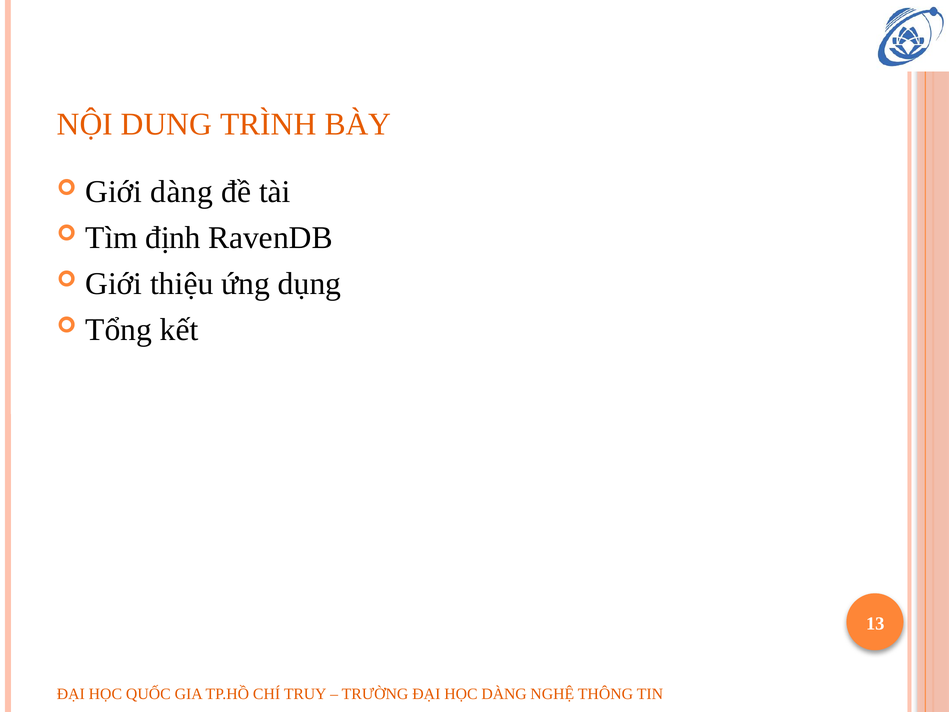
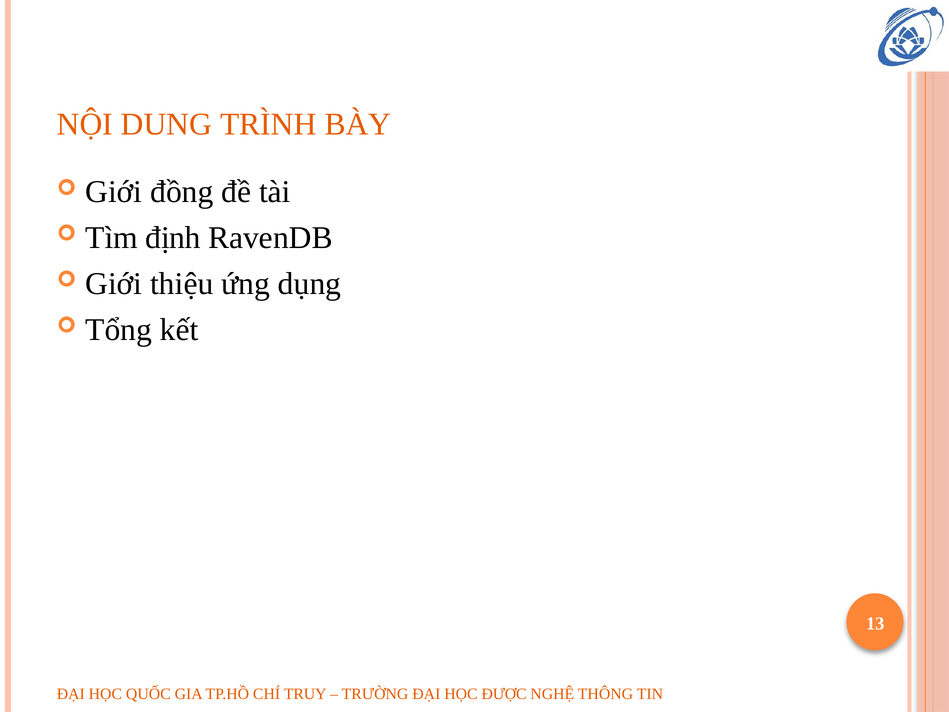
Giới dàng: dàng -> đồng
HỌC DÀNG: DÀNG -> ĐƯỢC
